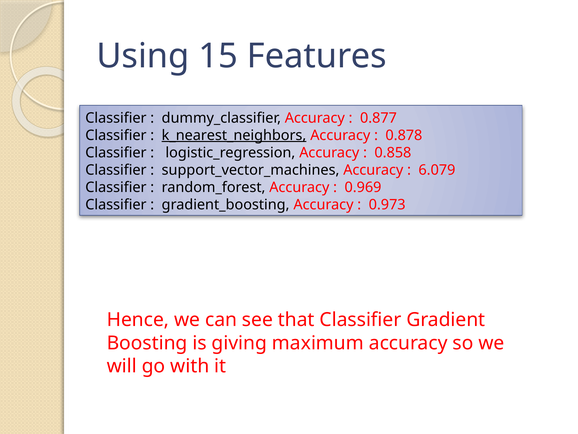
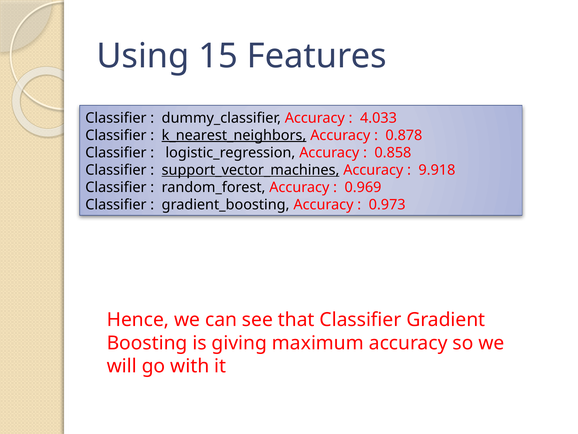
0.877: 0.877 -> 4.033
support_vector_machines underline: none -> present
6.079: 6.079 -> 9.918
